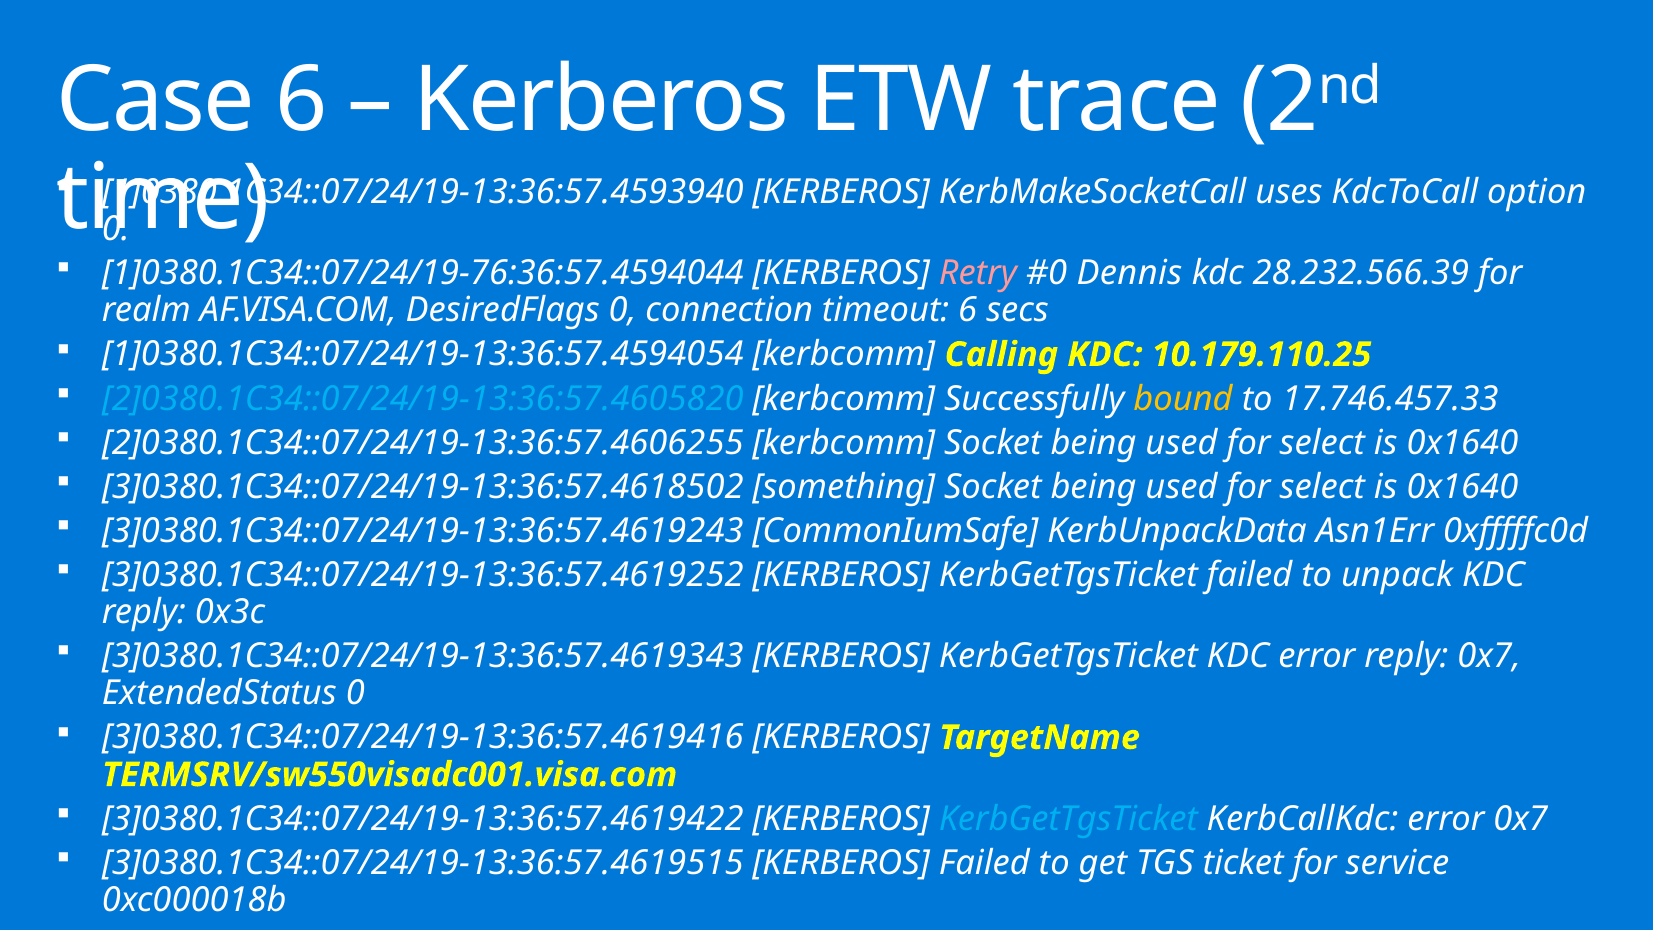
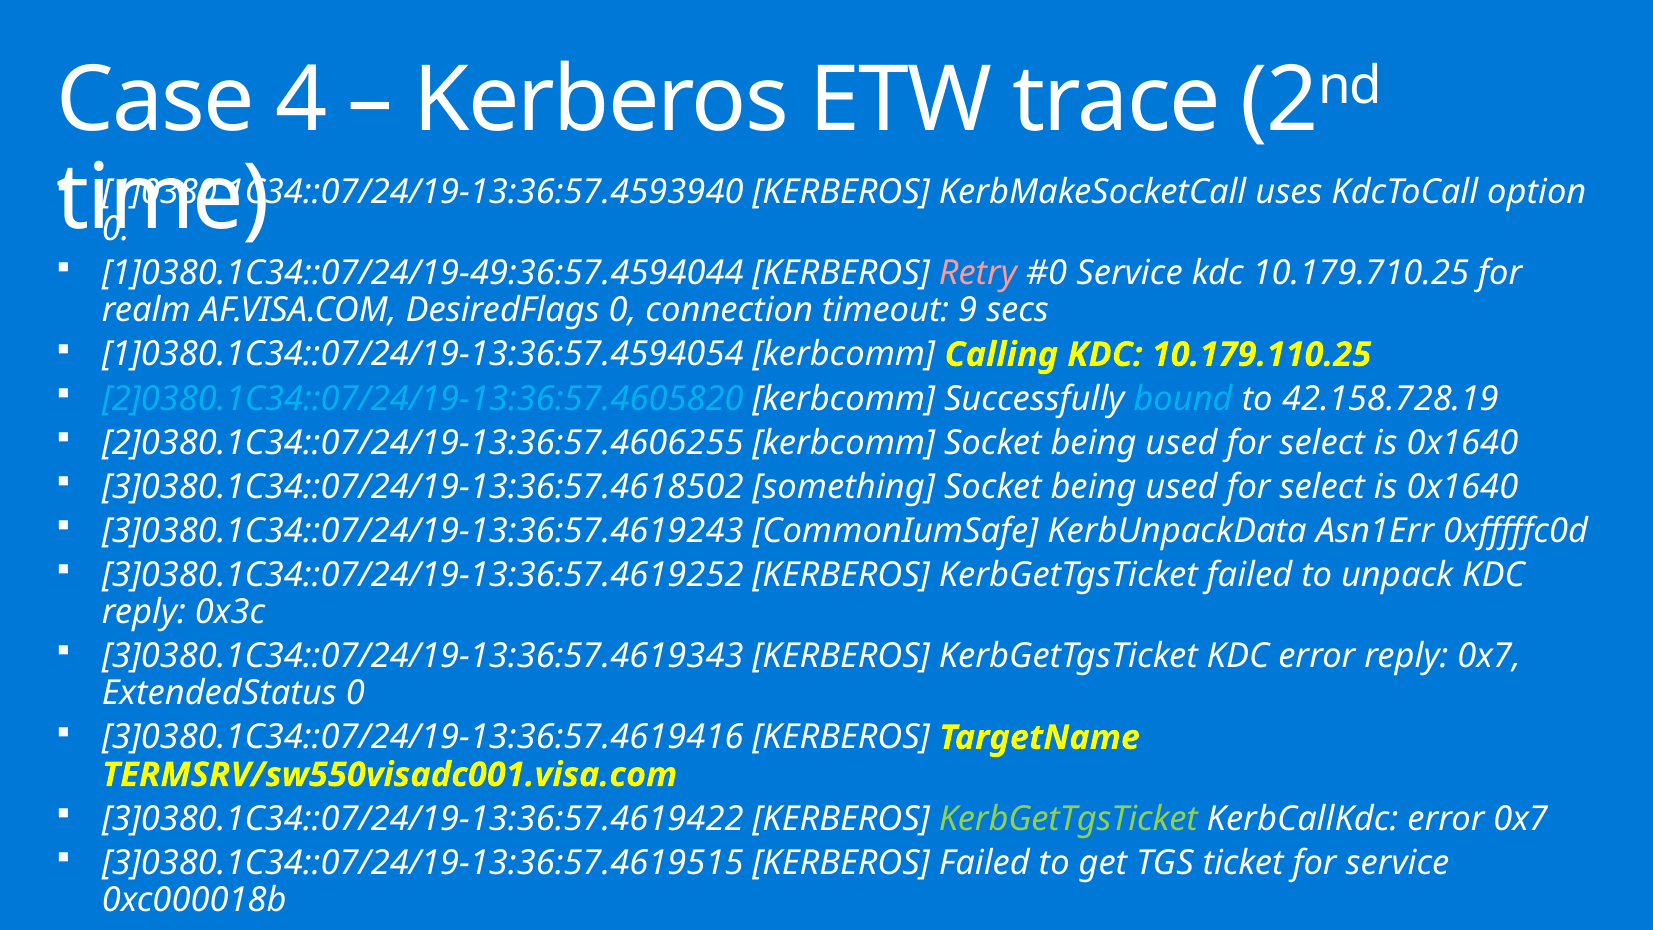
Case 6: 6 -> 4
1]0380.1C34::07/24/19-76:36:57.4594044: 1]0380.1C34::07/24/19-76:36:57.4594044 -> 1]0380.1C34::07/24/19-49:36:57.4594044
Dennis at (1129, 273): Dennis -> Service
28.232.566.39: 28.232.566.39 -> 10.179.710.25
timeout 6: 6 -> 9
bound colour: yellow -> light blue
17.746.457.33: 17.746.457.33 -> 42.158.728.19
KerbGetTgsTicket at (1068, 819) colour: light blue -> light green
